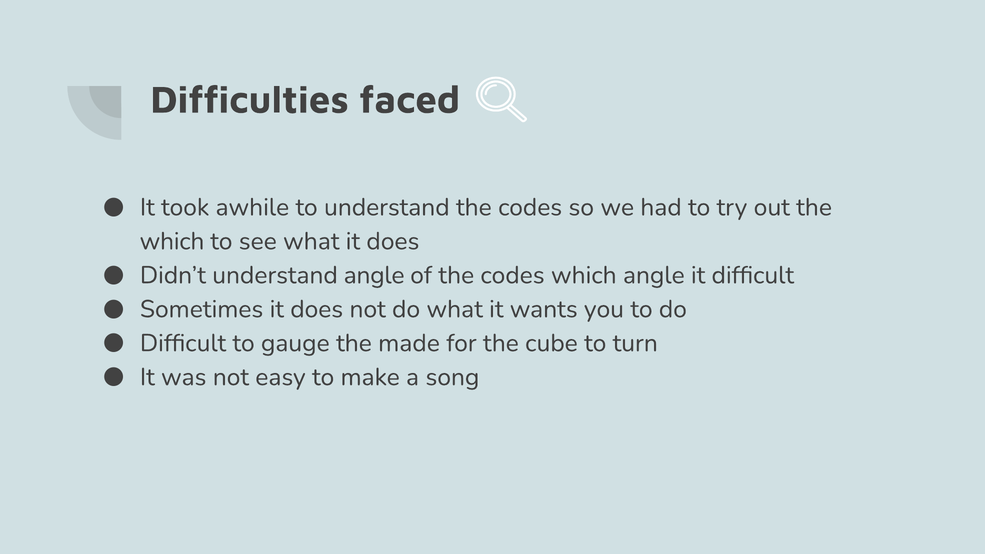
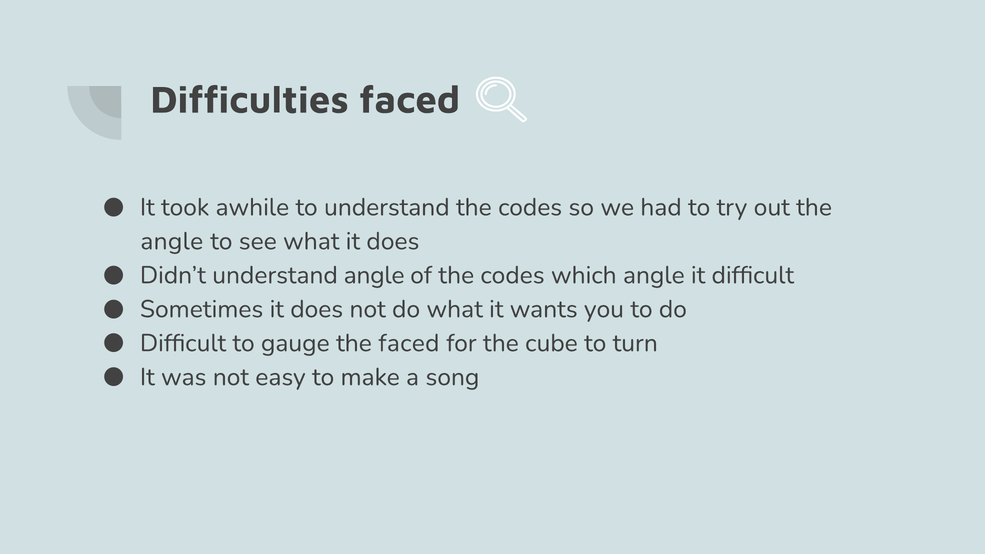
which at (172, 241): which -> angle
the made: made -> faced
